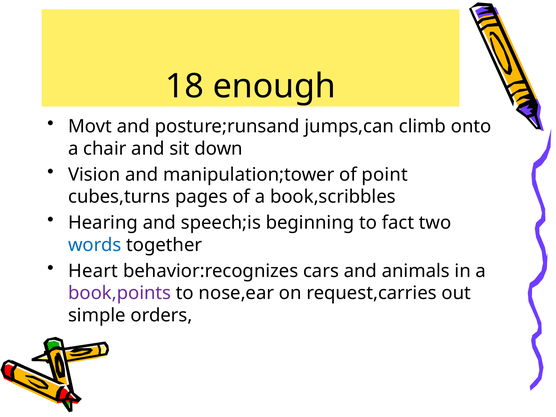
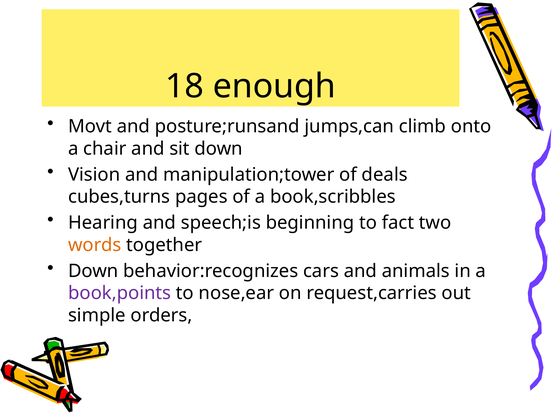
point: point -> deals
words colour: blue -> orange
Heart at (93, 271): Heart -> Down
